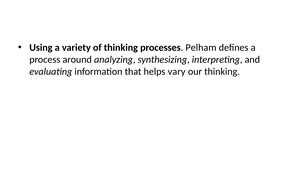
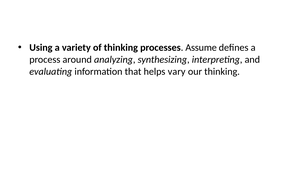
Pelham: Pelham -> Assume
